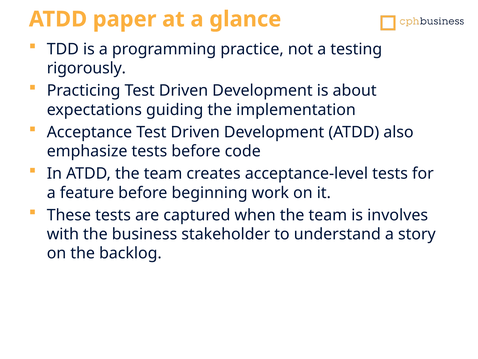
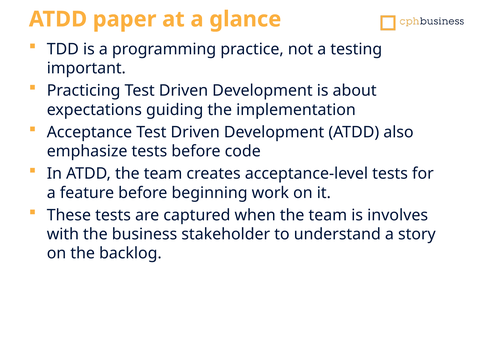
rigorously: rigorously -> important
